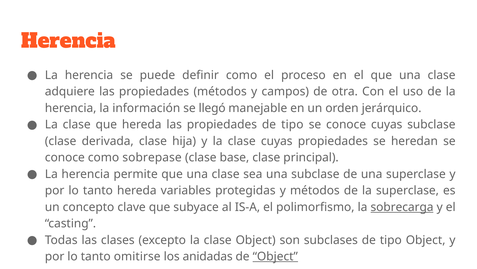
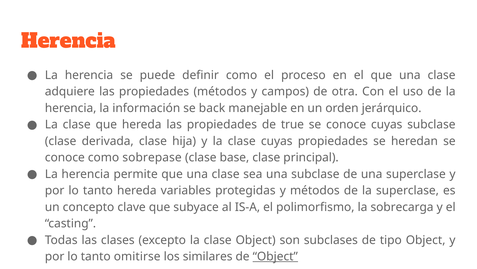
llegó: llegó -> back
propiedades de tipo: tipo -> true
sobrecarga underline: present -> none
anidadas: anidadas -> similares
